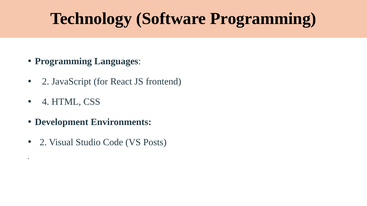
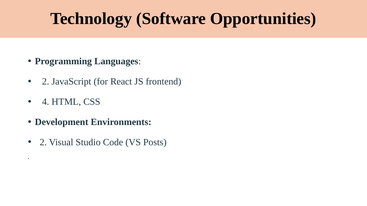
Software Programming: Programming -> Opportunities
